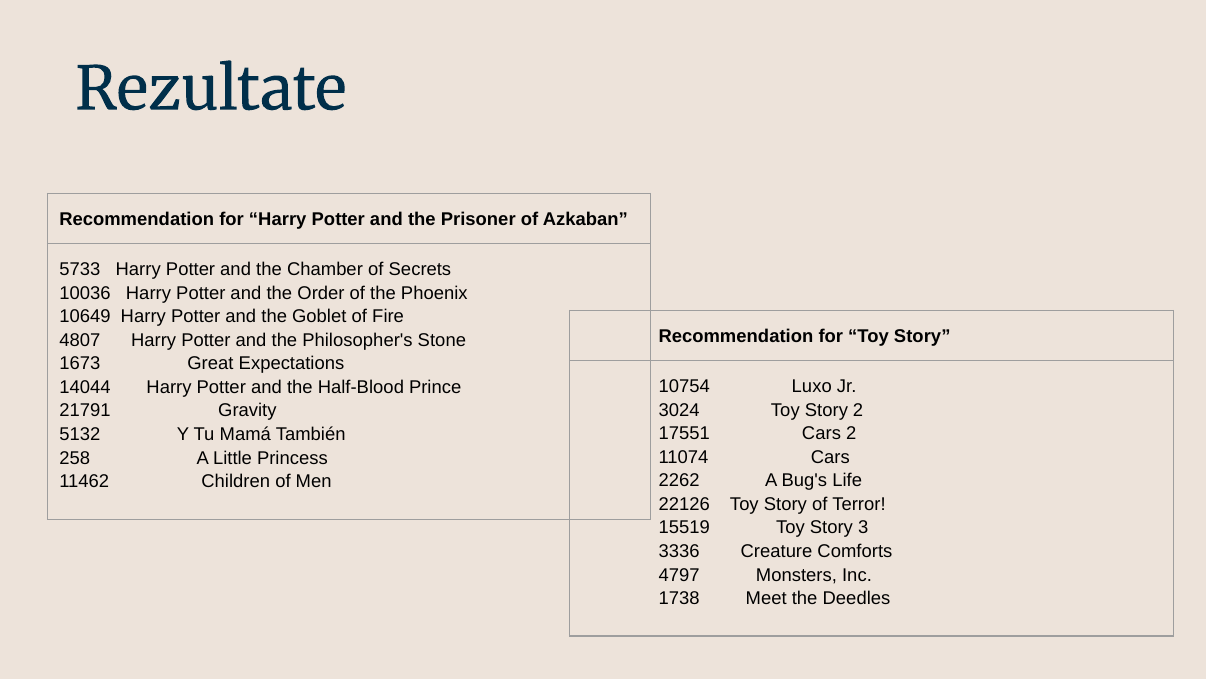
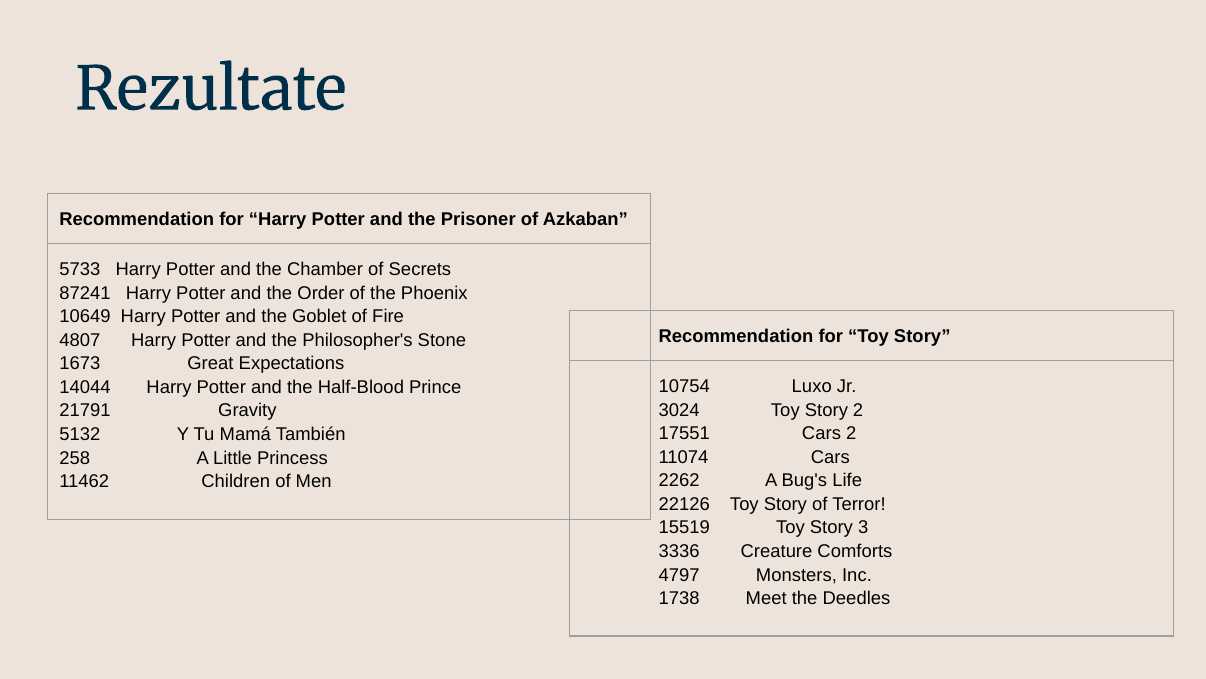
10036: 10036 -> 87241
